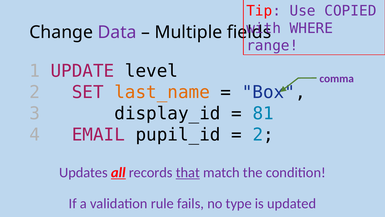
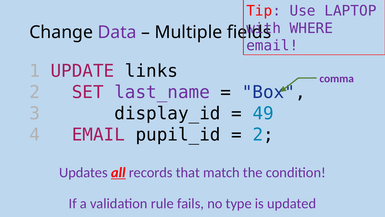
COPIED: COPIED -> LAPTOP
range at (272, 46): range -> email
level: level -> links
last_name colour: orange -> purple
81: 81 -> 49
that underline: present -> none
